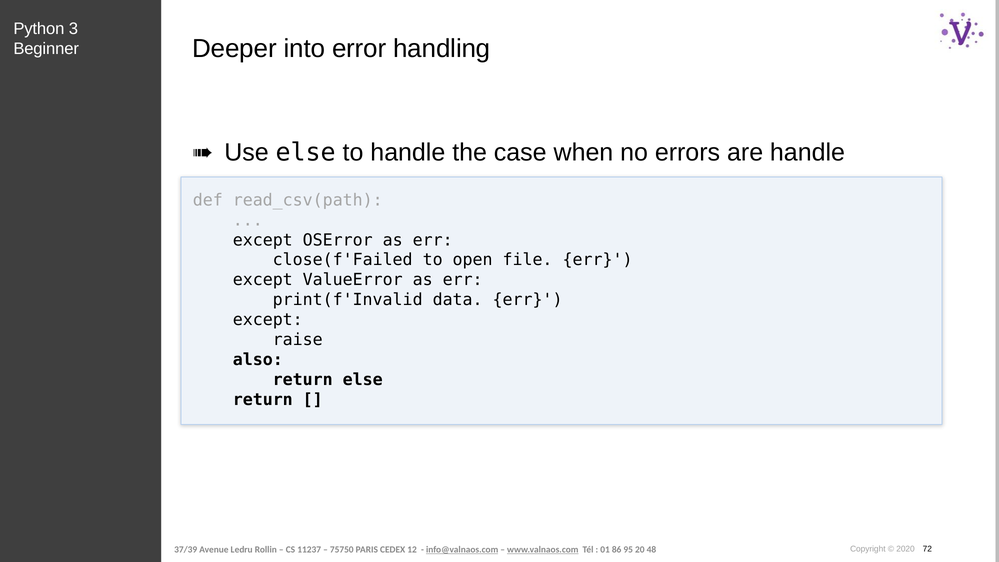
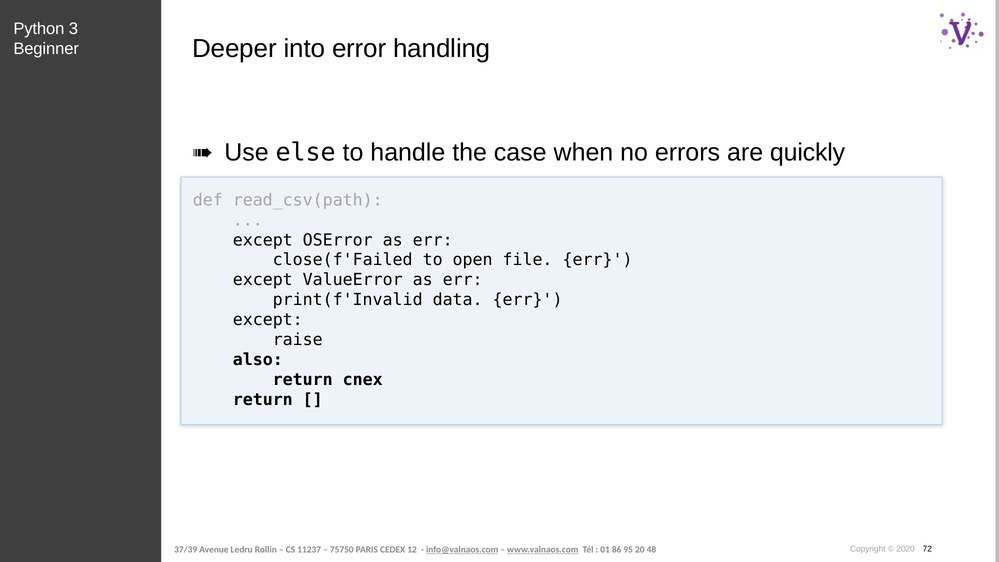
are handle: handle -> quickly
return else: else -> cnex
